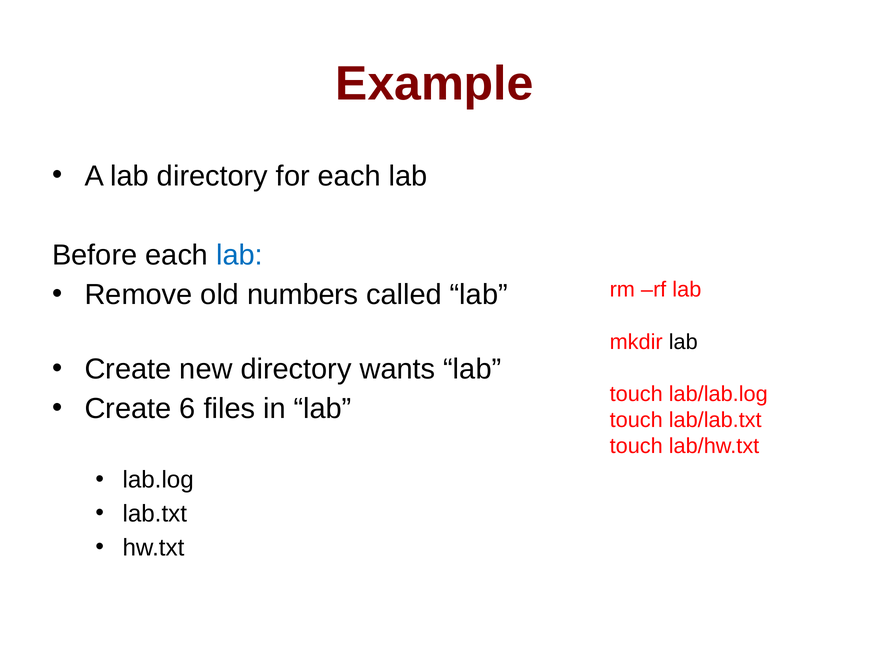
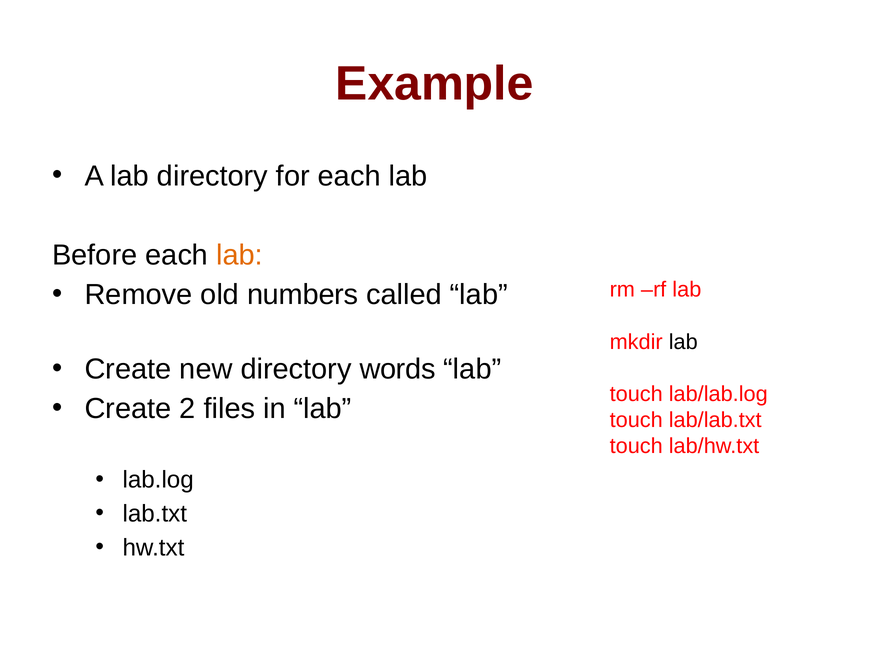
lab at (239, 255) colour: blue -> orange
wants: wants -> words
6: 6 -> 2
